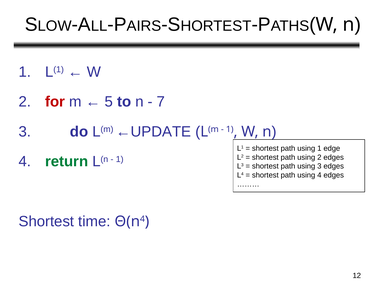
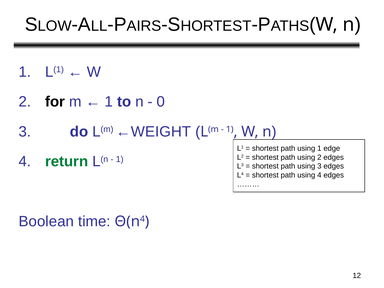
for colour: red -> black
5 at (109, 102): 5 -> 1
7: 7 -> 0
←UPDATE: ←UPDATE -> ←WEIGHT
Shortest at (46, 221): Shortest -> Boolean
